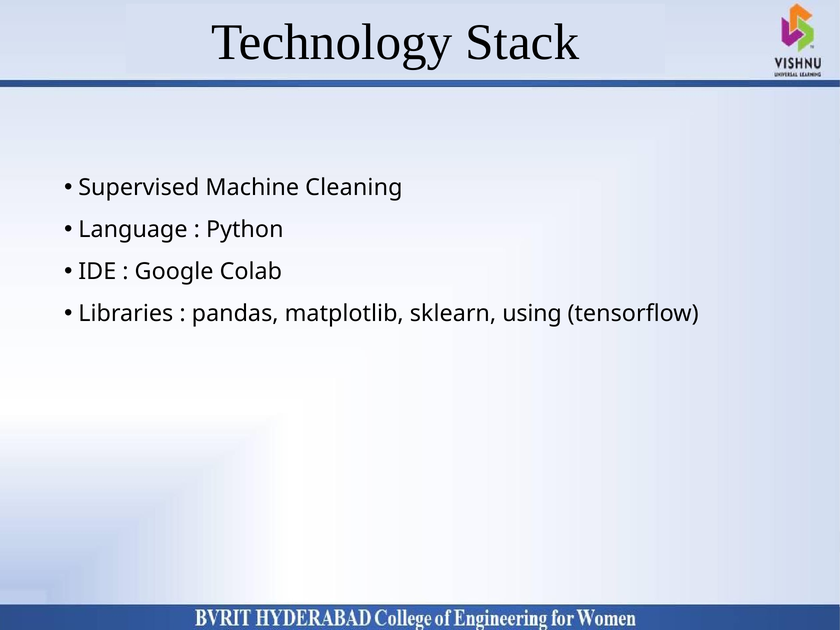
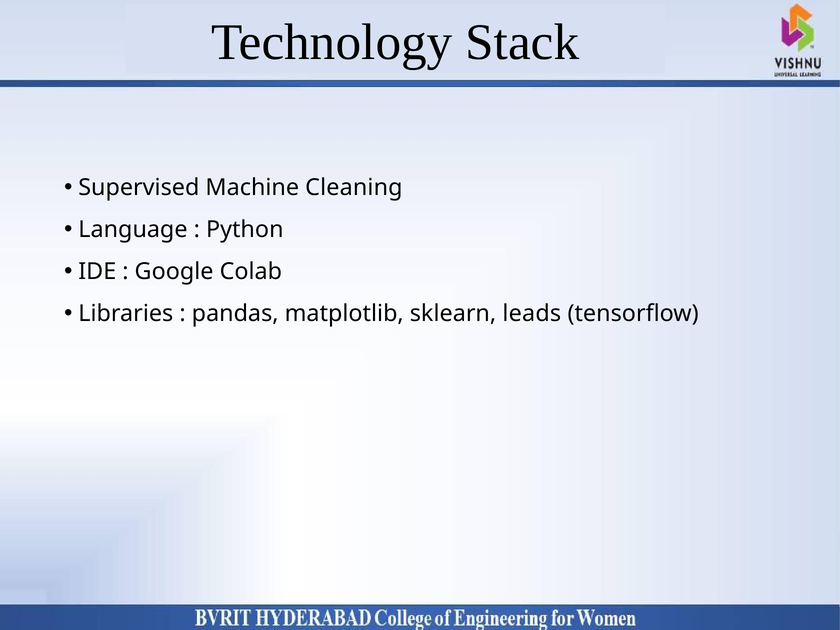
using: using -> leads
